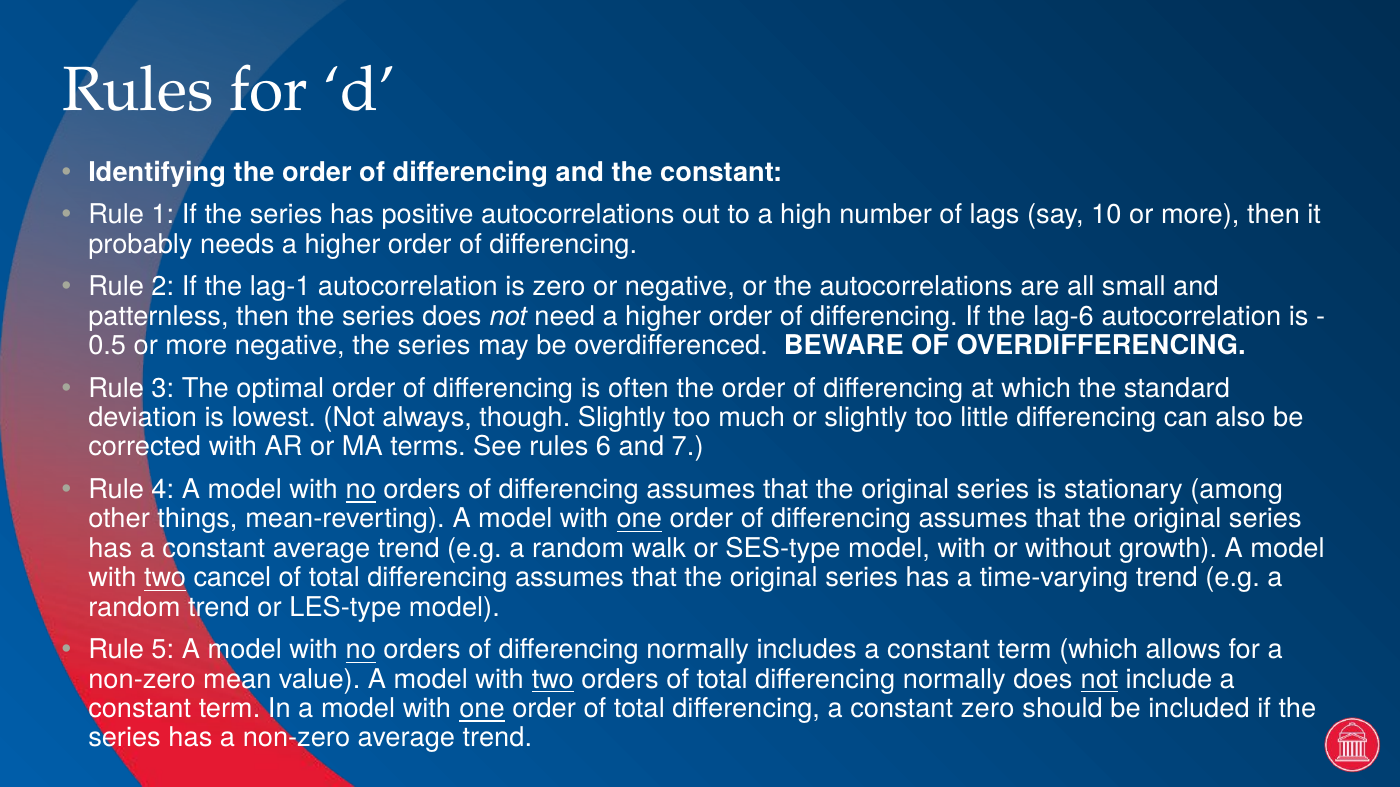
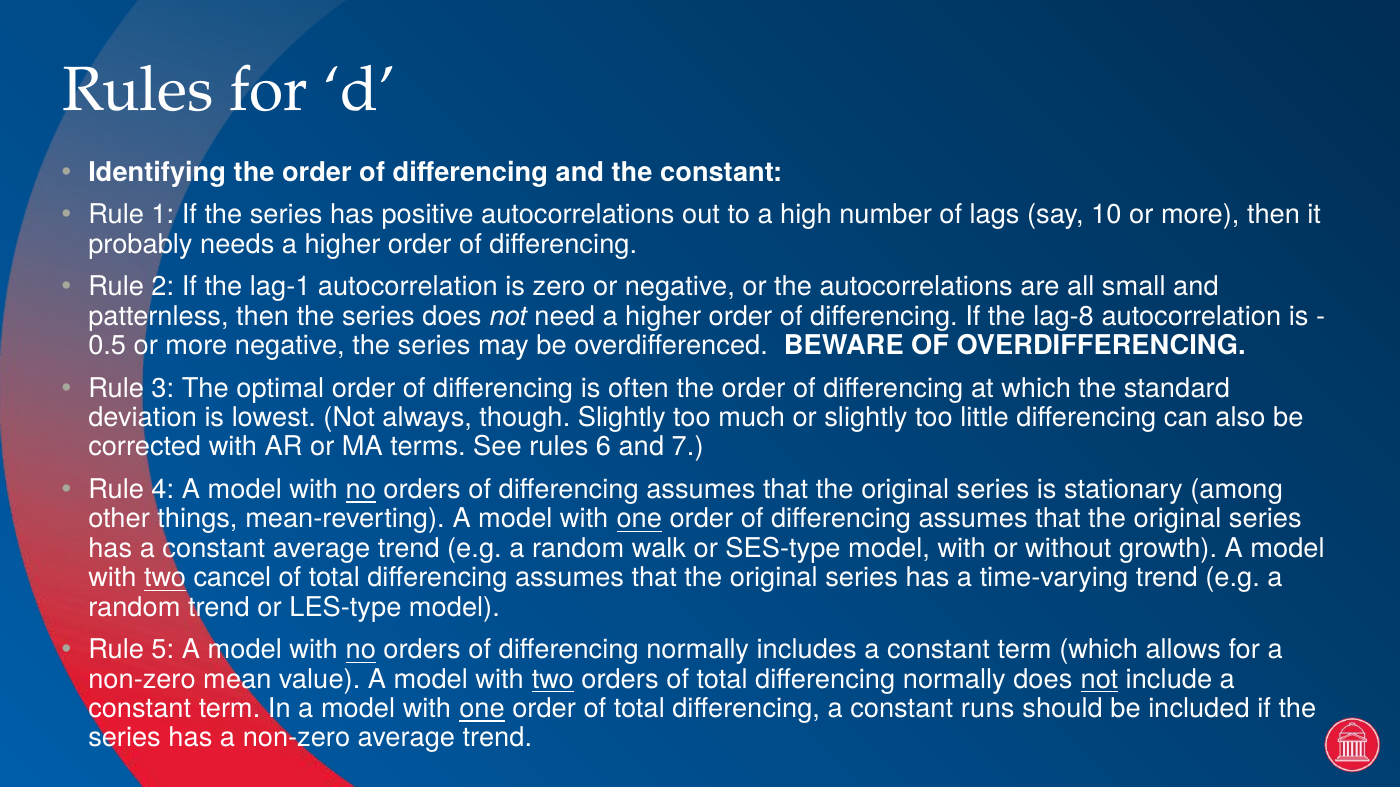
lag-6: lag-6 -> lag-8
constant zero: zero -> runs
